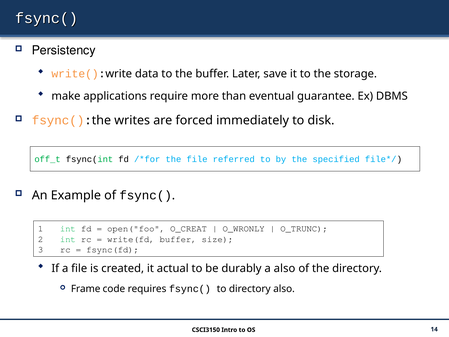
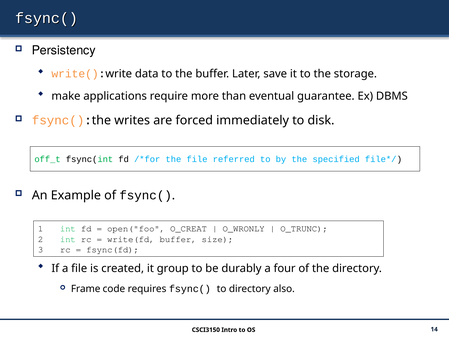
actual: actual -> group
a also: also -> four
